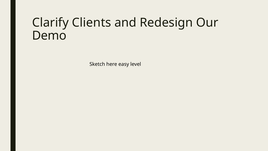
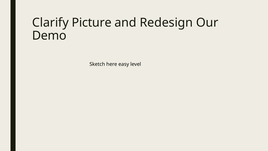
Clients: Clients -> Picture
